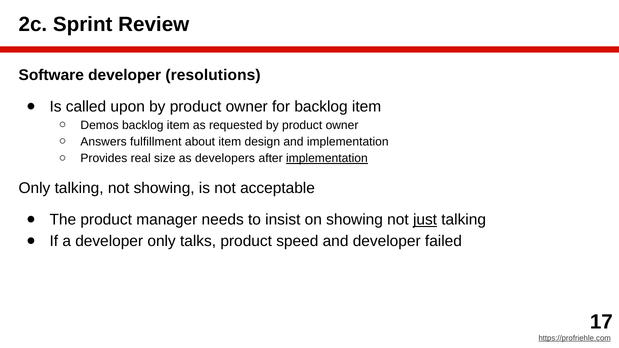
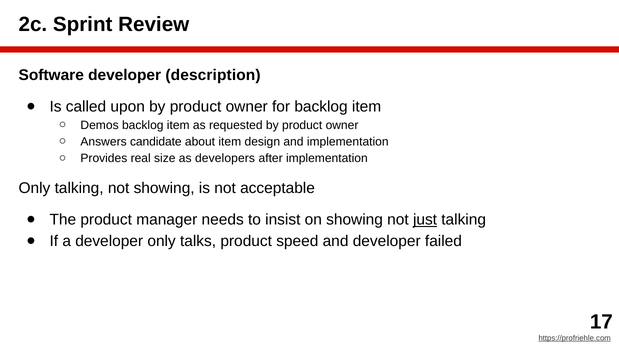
resolutions: resolutions -> description
fulfillment: fulfillment -> candidate
implementation at (327, 158) underline: present -> none
